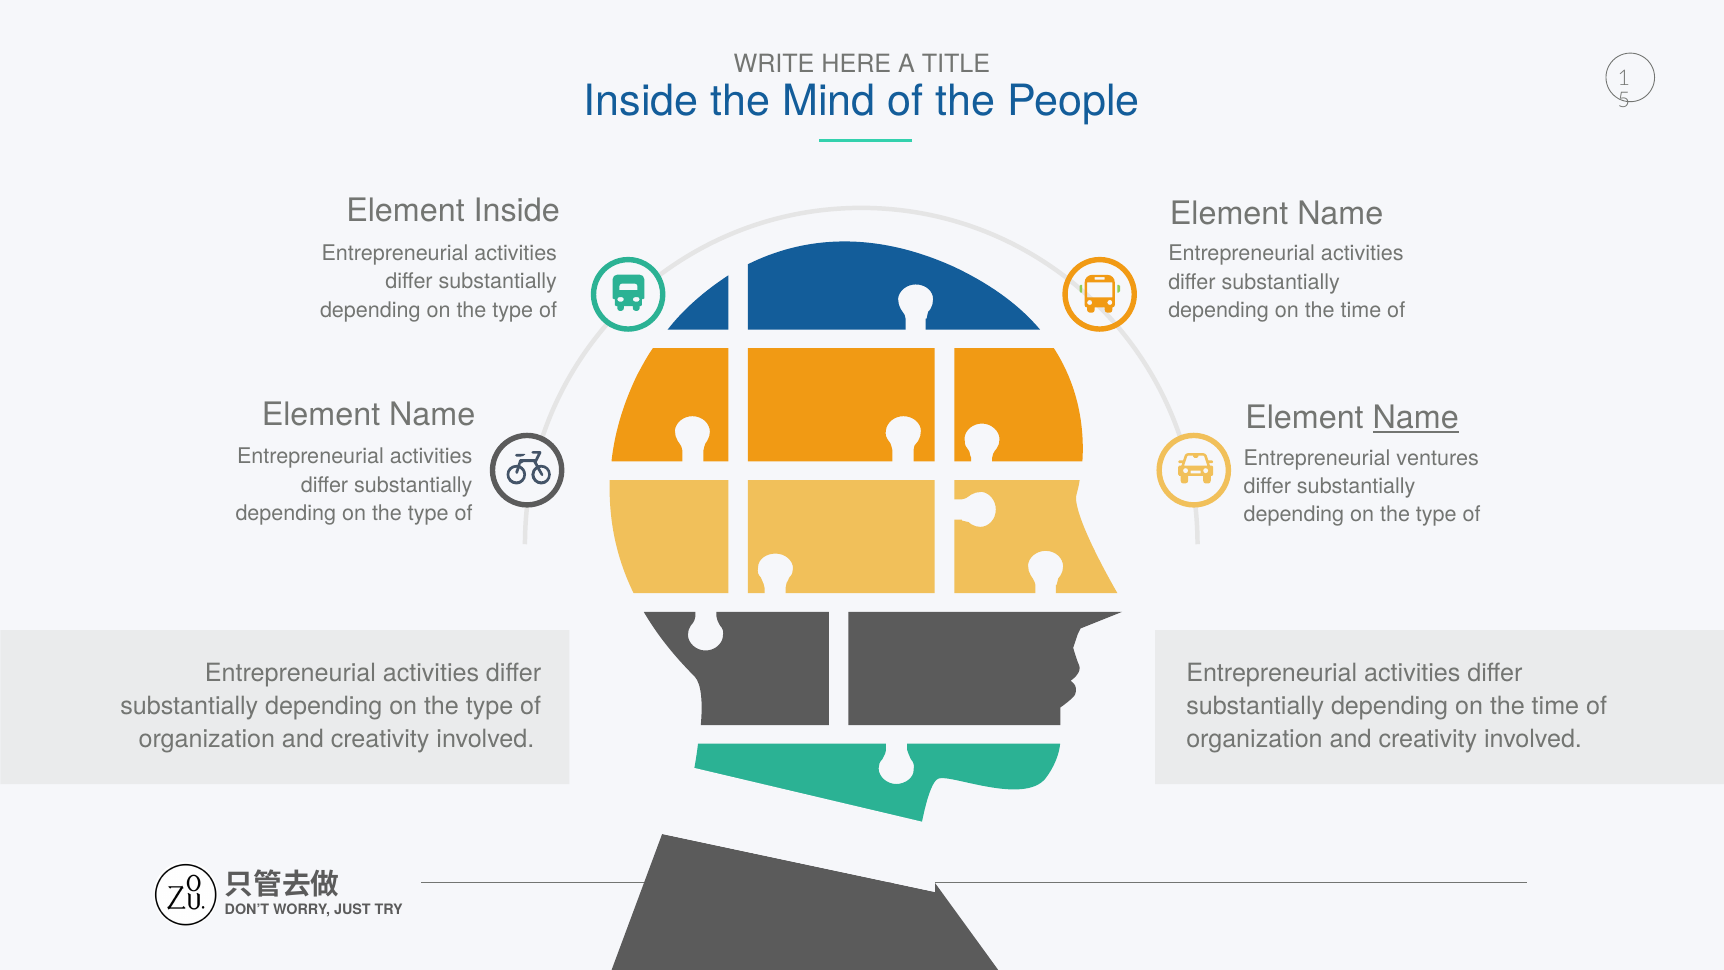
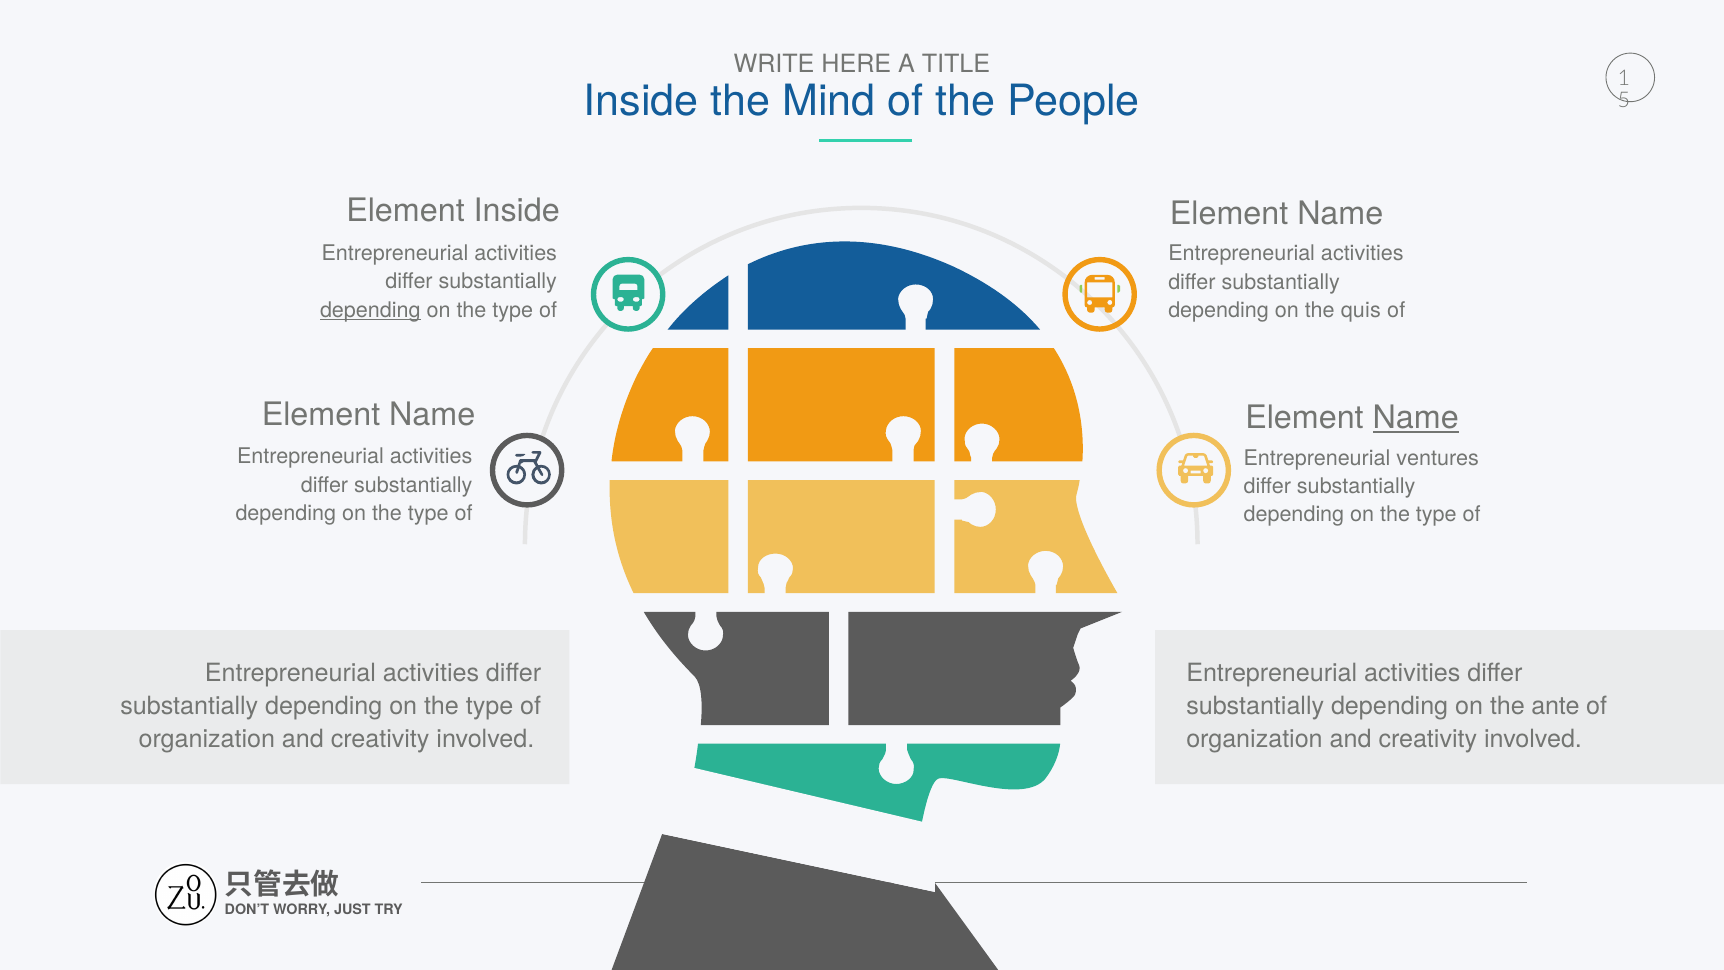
depending at (370, 310) underline: none -> present
time at (1361, 310): time -> quis
time at (1555, 706): time -> ante
